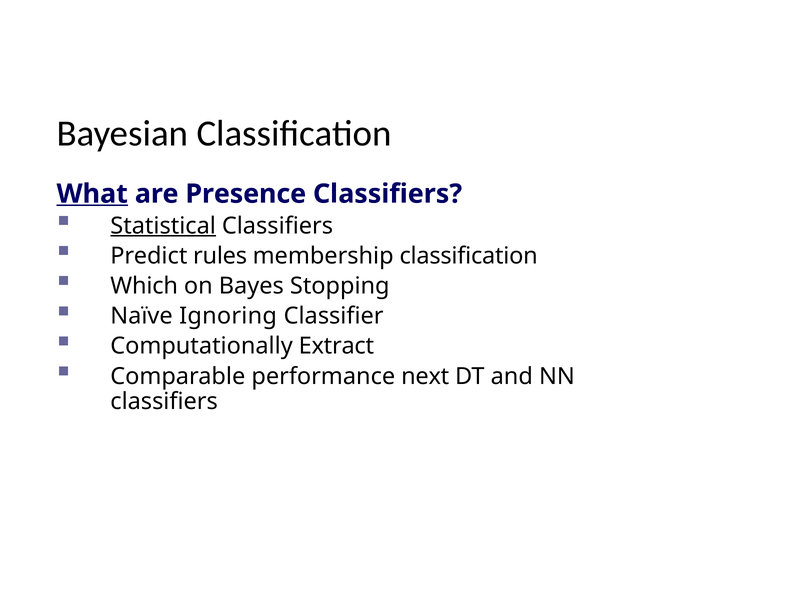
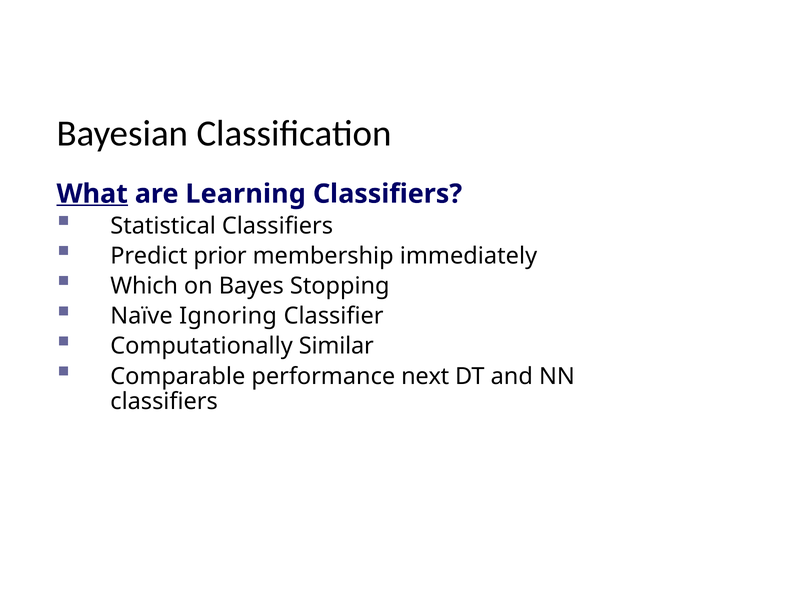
Presence: Presence -> Learning
Statistical underline: present -> none
rules: rules -> prior
membership classification: classification -> immediately
Extract: Extract -> Similar
